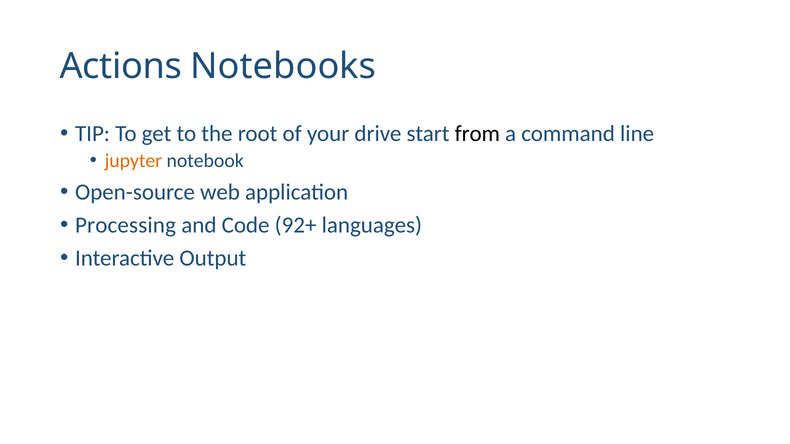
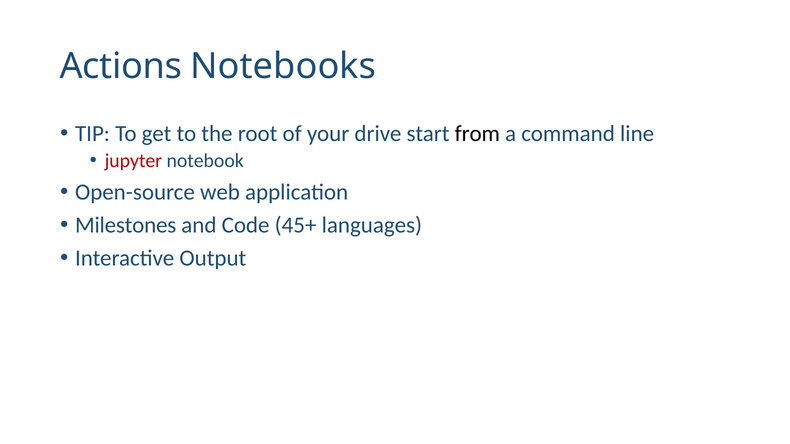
jupyter colour: orange -> red
Processing: Processing -> Milestones
92+: 92+ -> 45+
